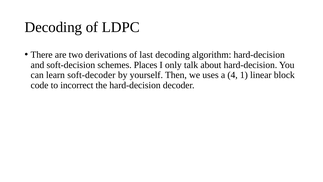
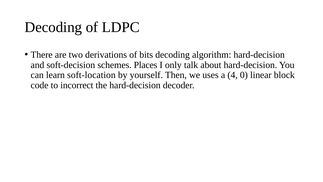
last: last -> bits
soft-decoder: soft-decoder -> soft-location
1: 1 -> 0
